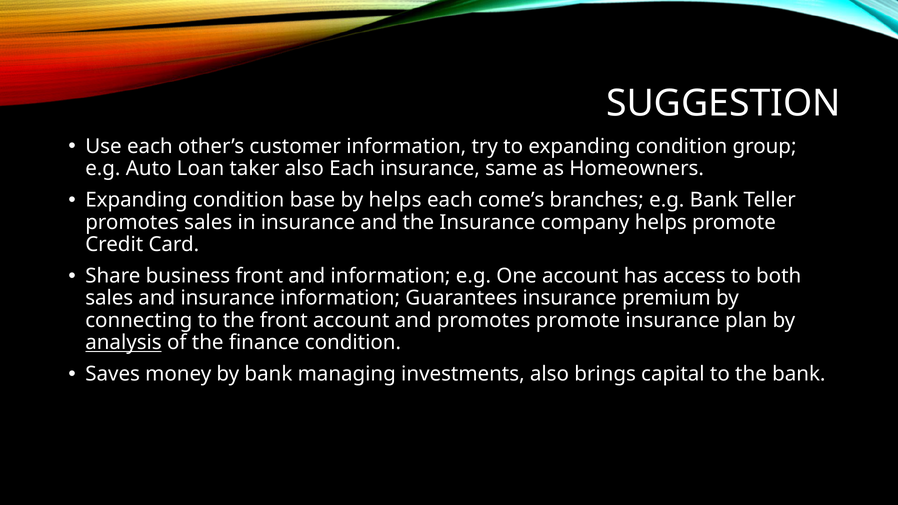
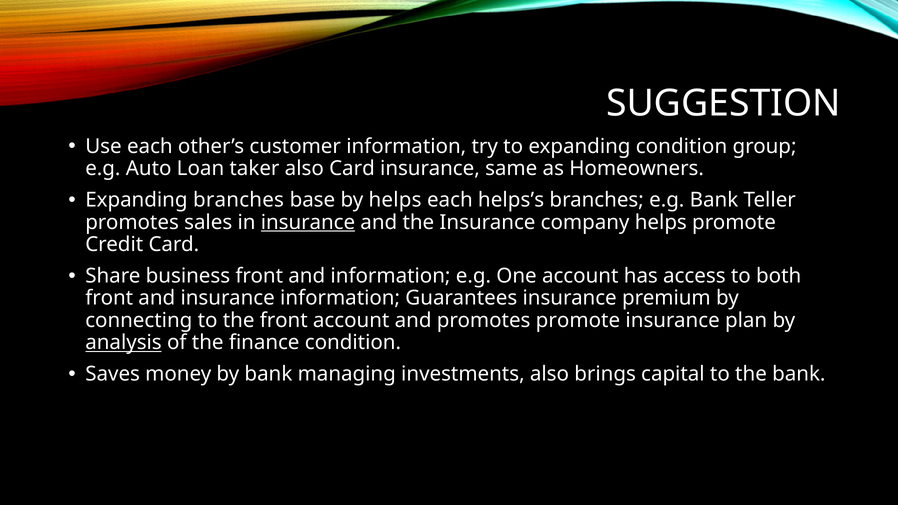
also Each: Each -> Card
condition at (239, 200): condition -> branches
come’s: come’s -> helps’s
insurance at (308, 222) underline: none -> present
sales at (109, 298): sales -> front
